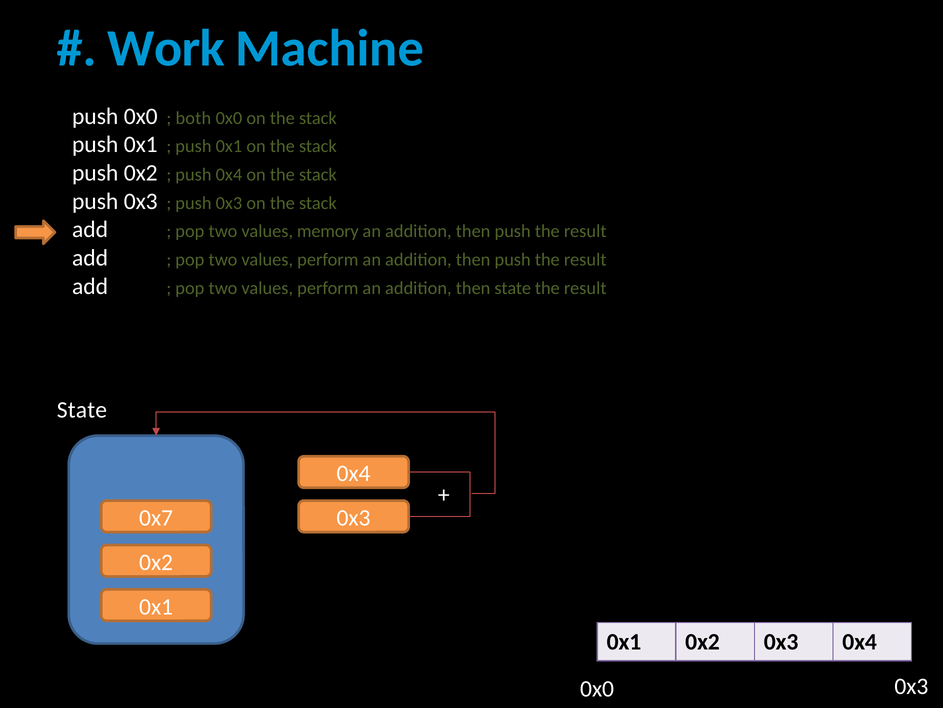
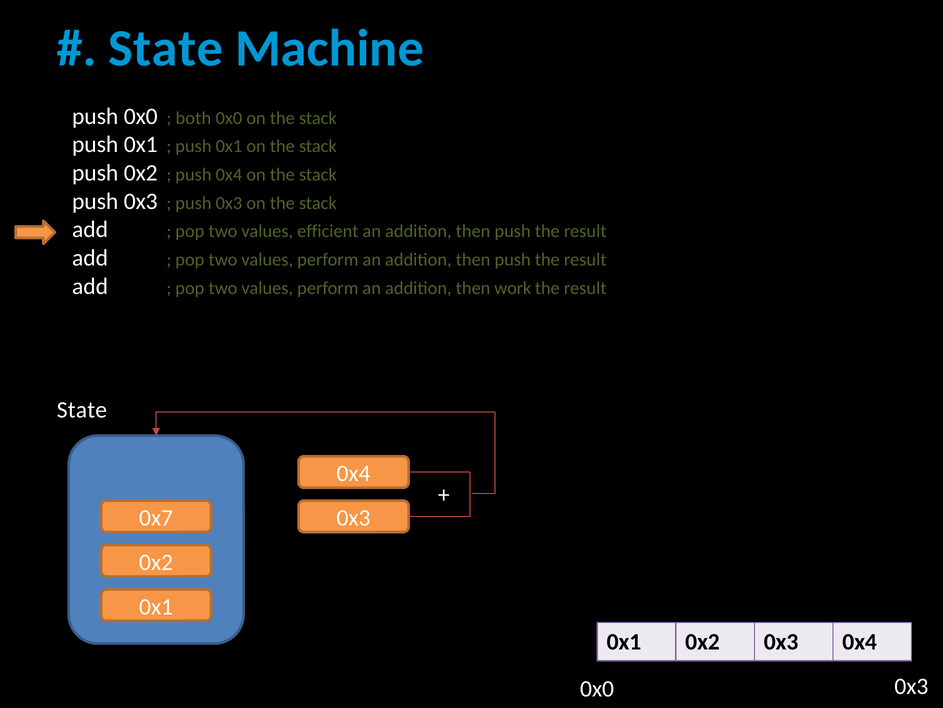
Work at (166, 49): Work -> State
memory: memory -> efficient
then state: state -> work
